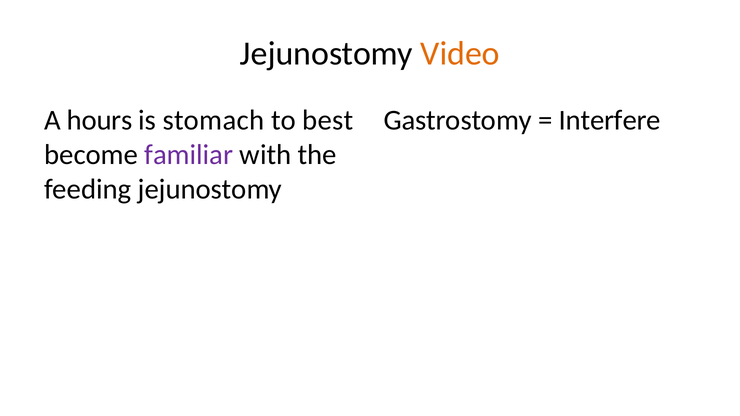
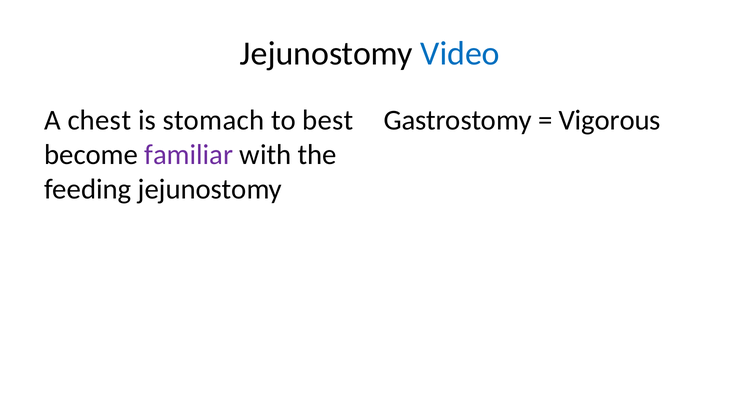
Video colour: orange -> blue
hours: hours -> chest
Interfere: Interfere -> Vigorous
